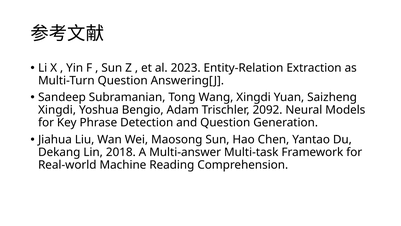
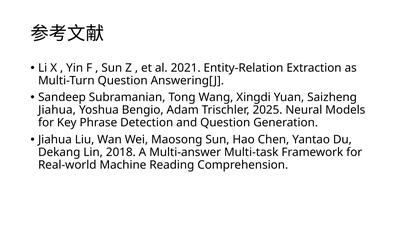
2023: 2023 -> 2021
Xingdi at (57, 110): Xingdi -> Jiahua
2092: 2092 -> 2025
